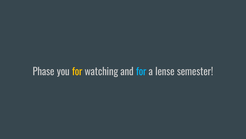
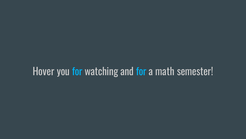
Phase: Phase -> Hover
for at (77, 72) colour: yellow -> light blue
lense: lense -> math
